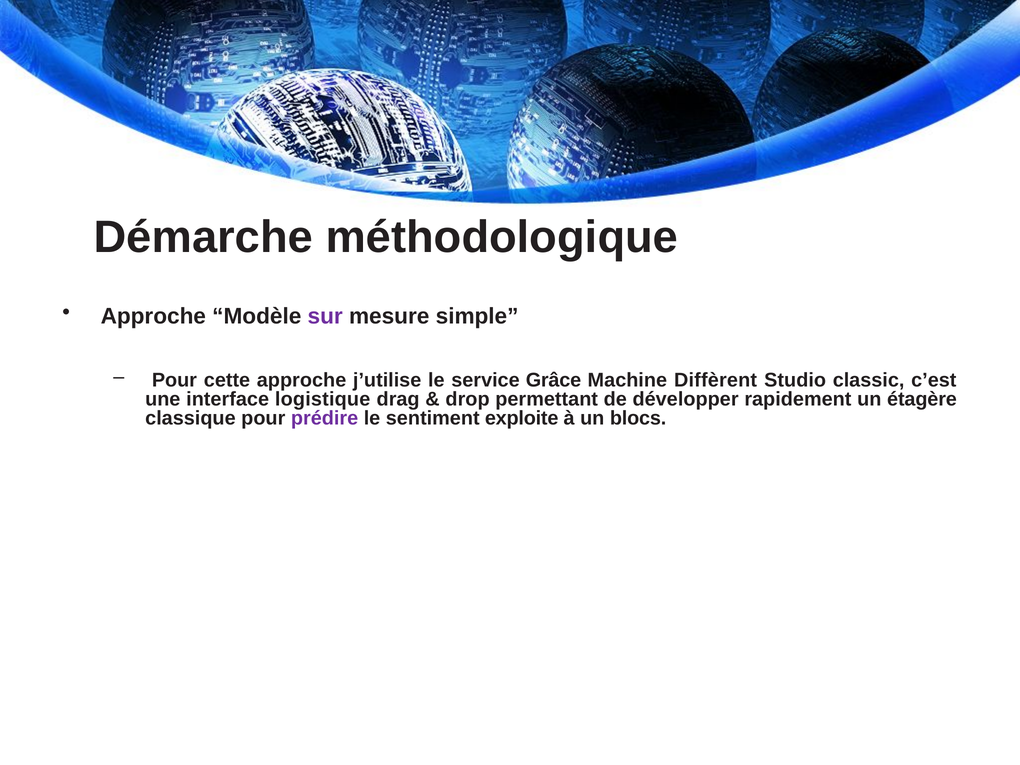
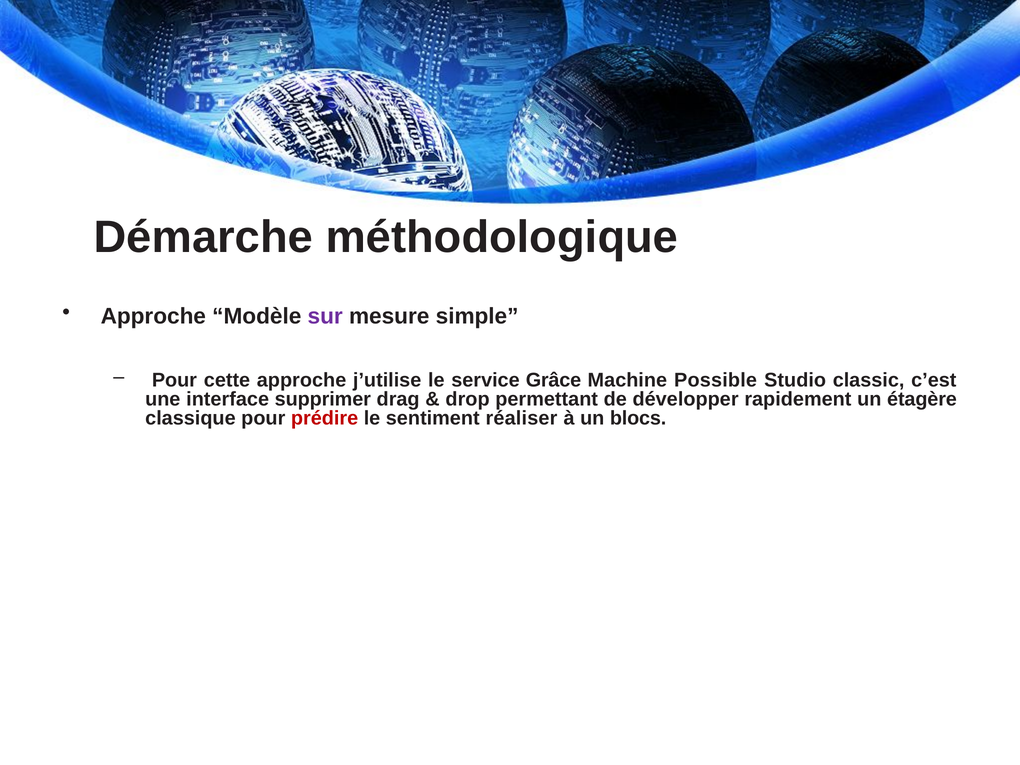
Diffèrent: Diffèrent -> Possible
logistique: logistique -> supprimer
prédire colour: purple -> red
exploite: exploite -> réaliser
